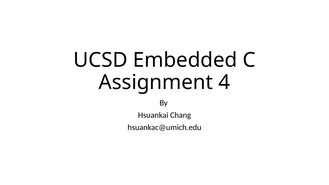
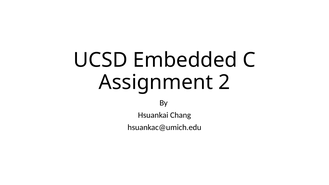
4: 4 -> 2
